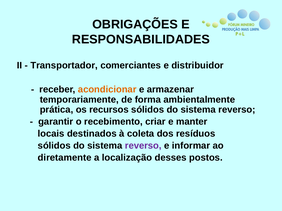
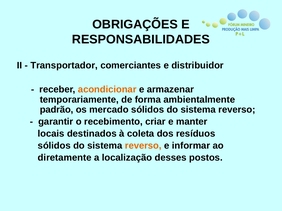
prática: prática -> padrão
recursos: recursos -> mercado
reverso at (143, 146) colour: purple -> orange
